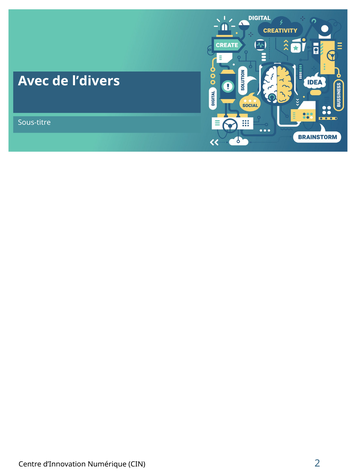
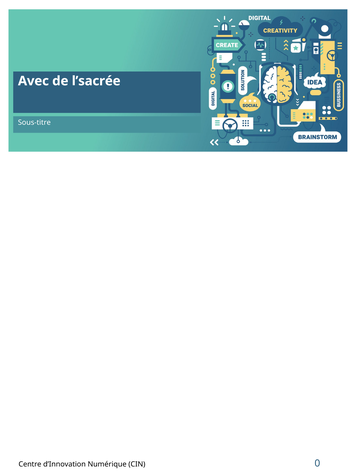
l’divers: l’divers -> l’sacrée
2: 2 -> 0
